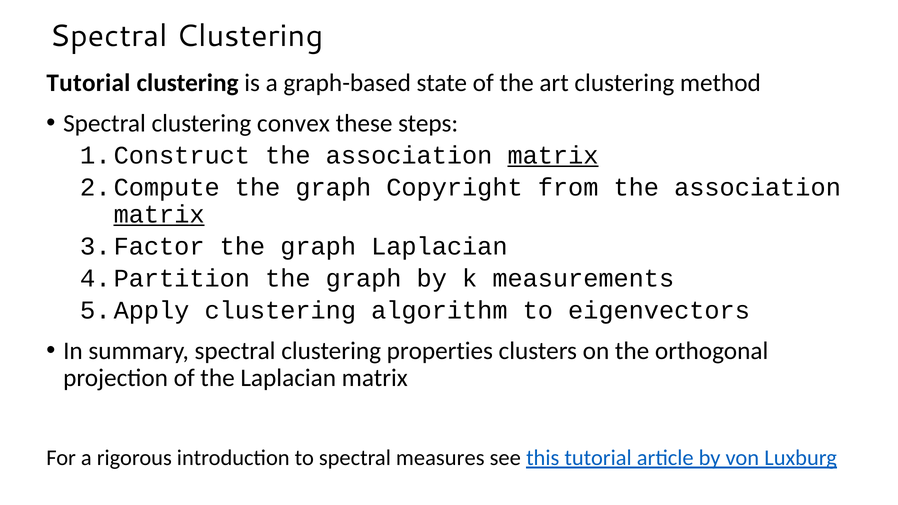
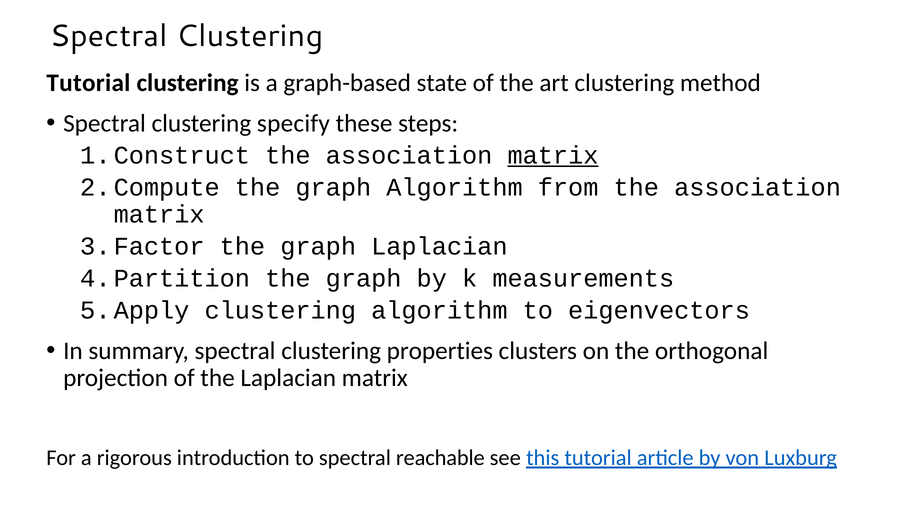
convex: convex -> specify
graph Copyright: Copyright -> Algorithm
matrix at (159, 215) underline: present -> none
measures: measures -> reachable
